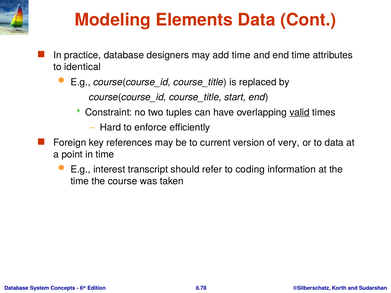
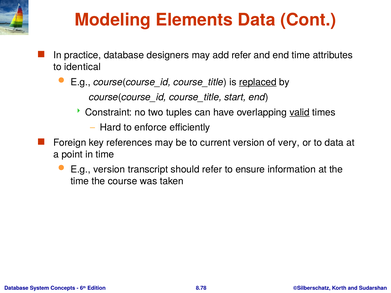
add time: time -> refer
replaced underline: none -> present
E.g interest: interest -> version
coding: coding -> ensure
